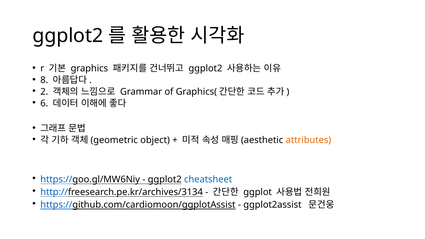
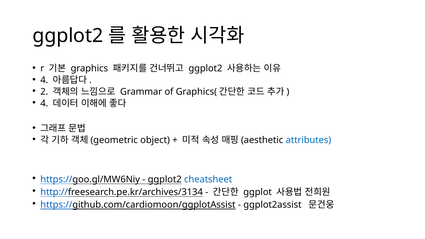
8 at (44, 80): 8 -> 4
6 at (44, 103): 6 -> 4
attributes colour: orange -> blue
